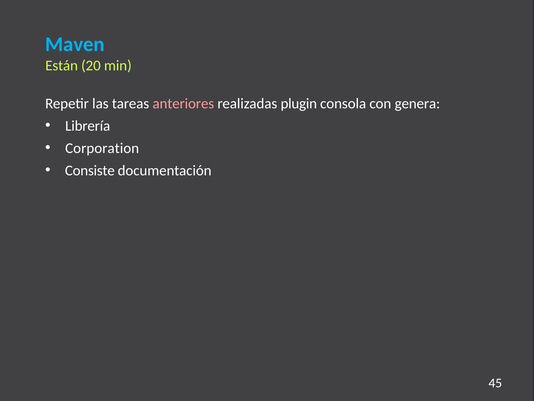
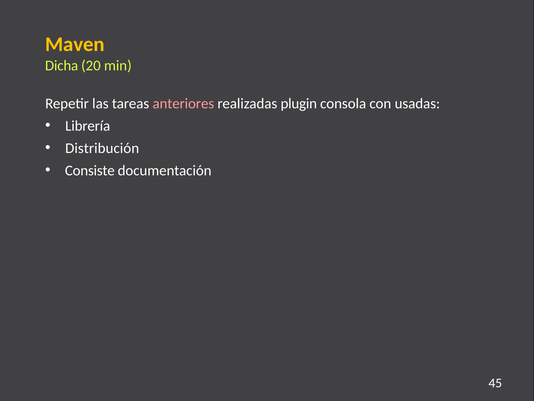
Maven colour: light blue -> yellow
Están: Están -> Dicha
genera: genera -> usadas
Corporation: Corporation -> Distribución
